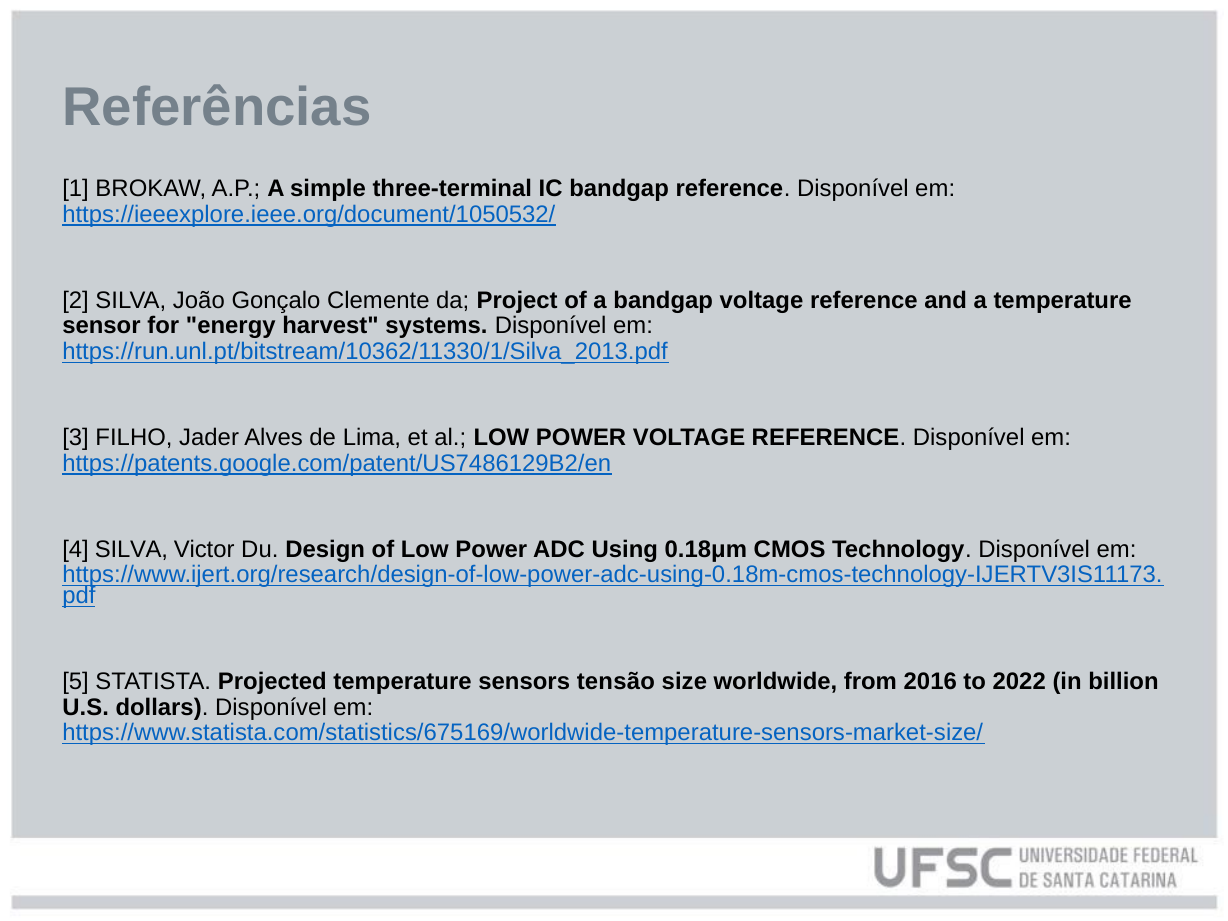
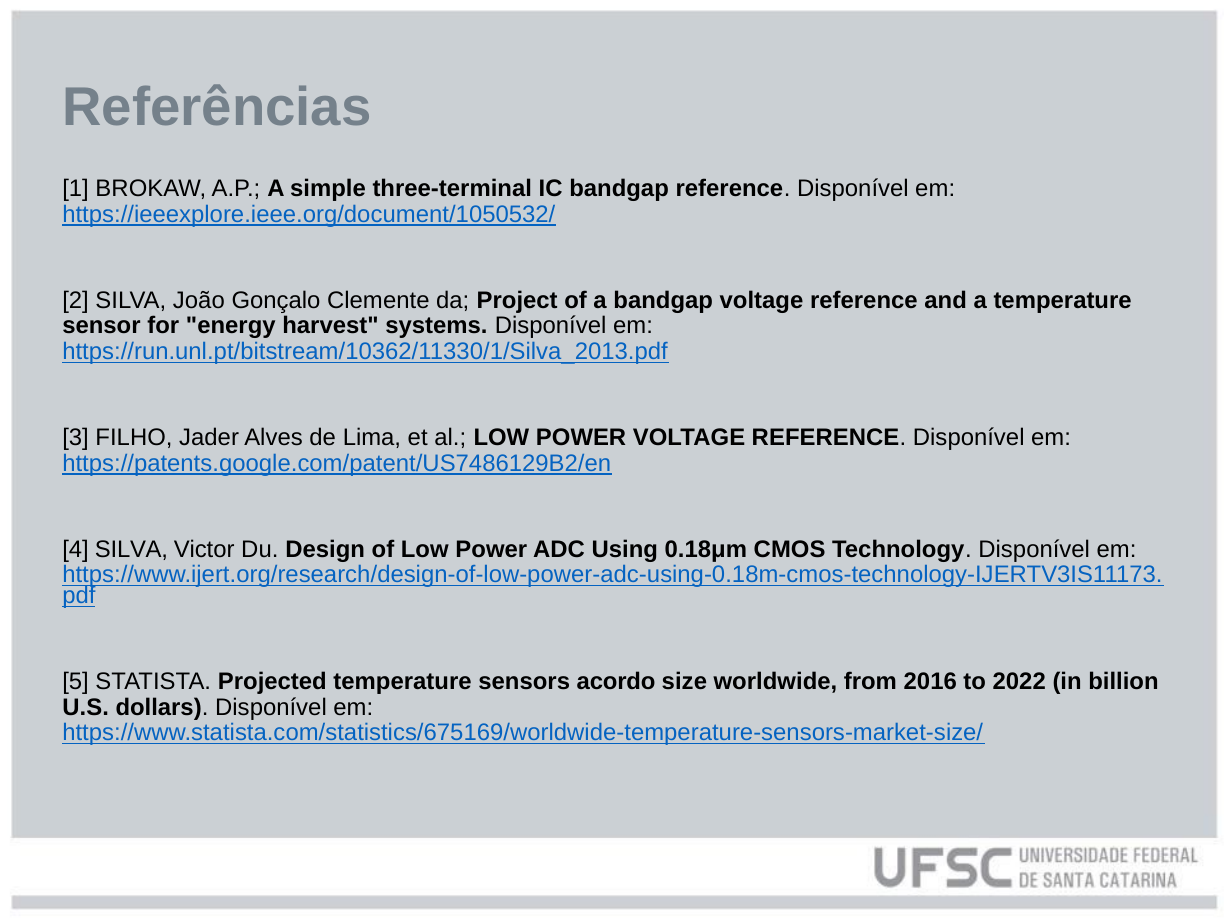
tensão: tensão -> acordo
